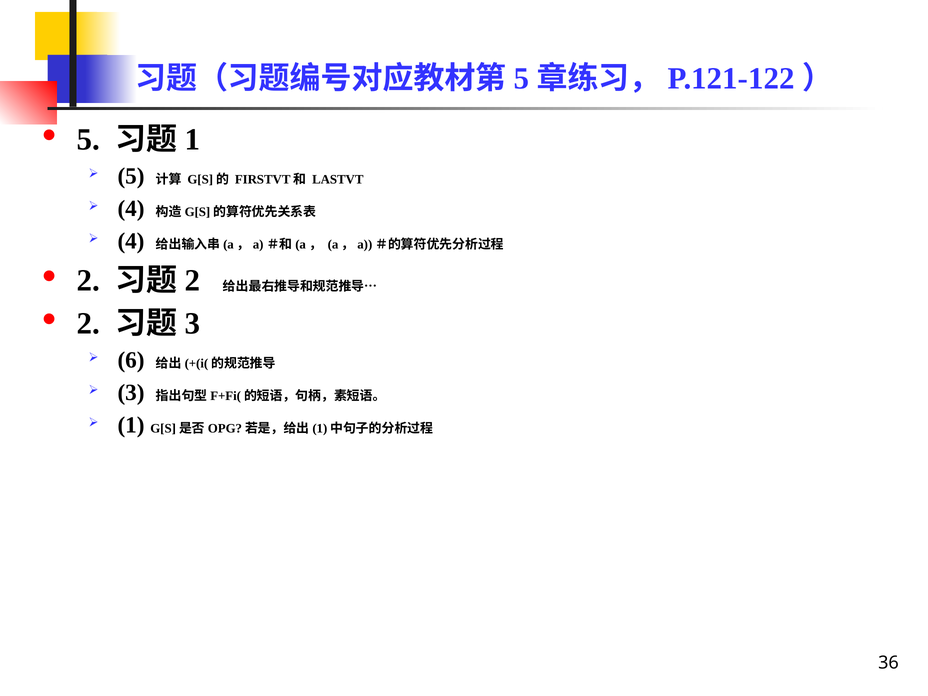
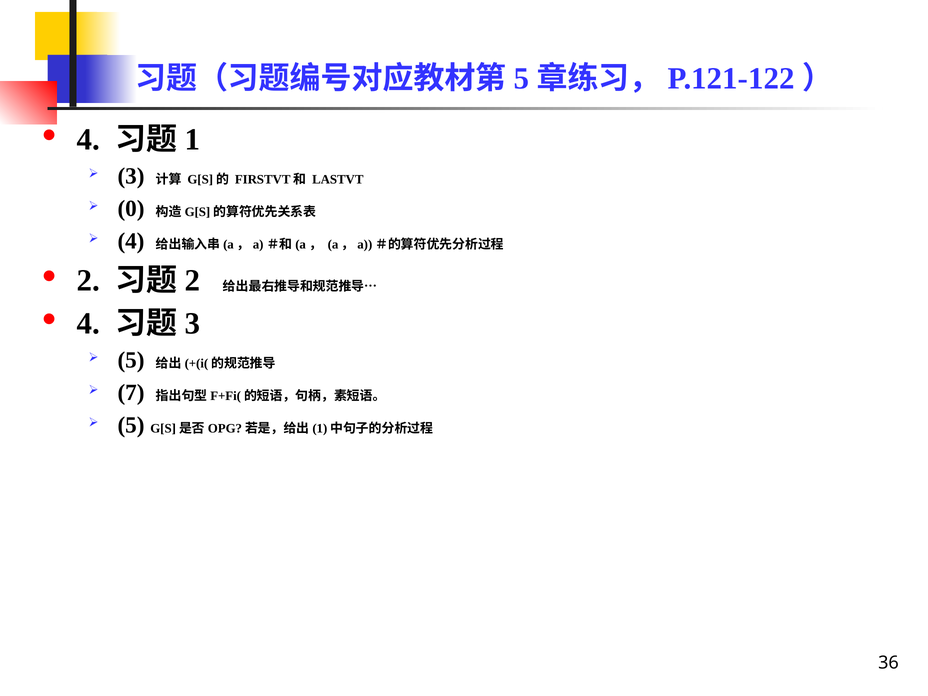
5 at (89, 140): 5 -> 4
5 at (131, 176): 5 -> 3
4 at (131, 209): 4 -> 0
2 at (89, 324): 2 -> 4
6 at (131, 360): 6 -> 5
3: 3 -> 7
1 at (131, 425): 1 -> 5
